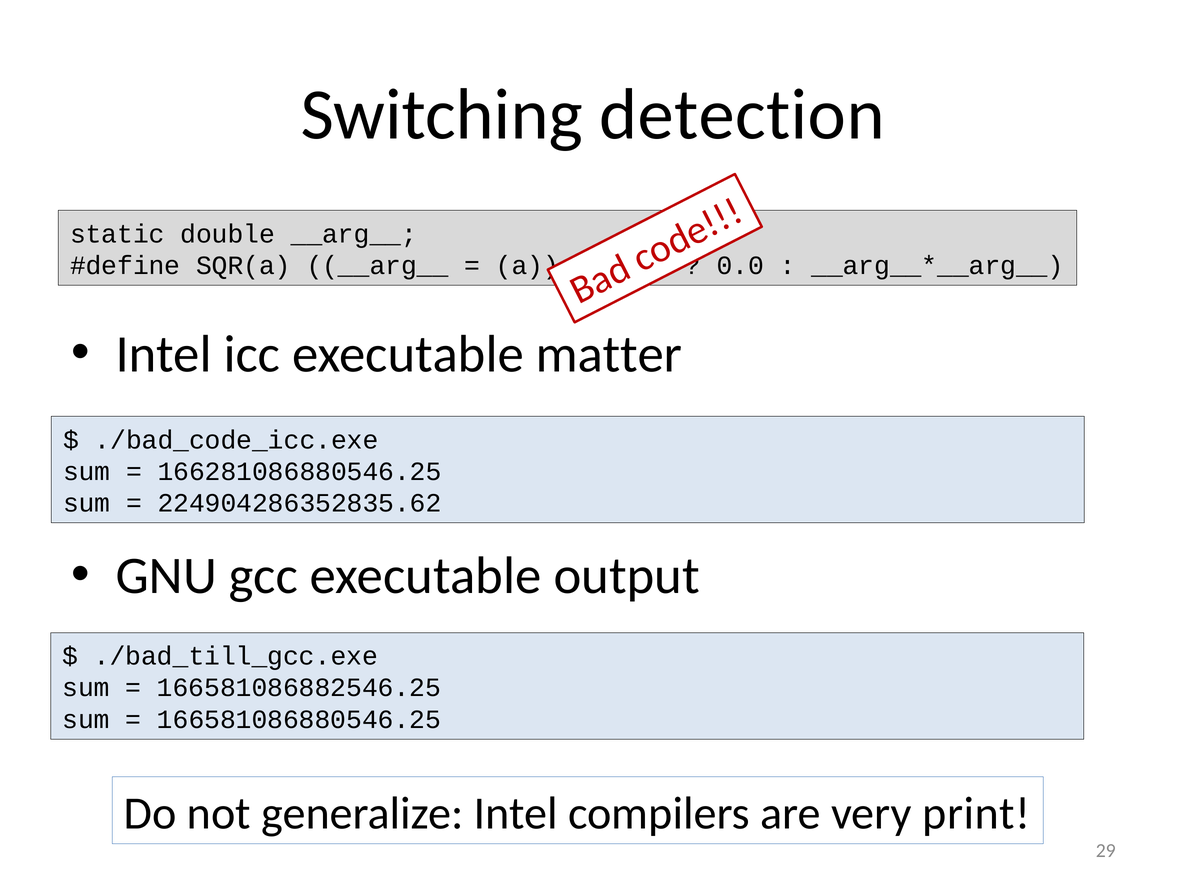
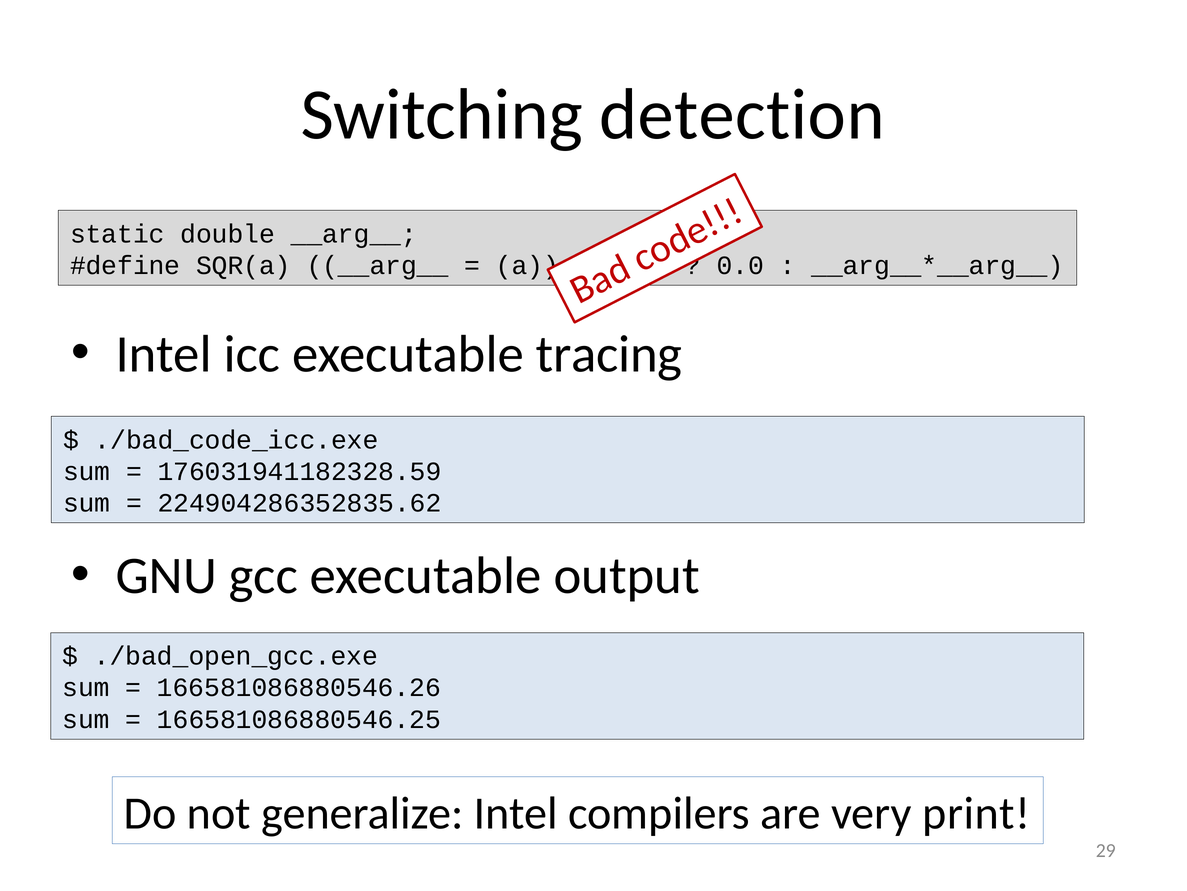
matter: matter -> tracing
166281086880546.25: 166281086880546.25 -> 176031941182328.59
./bad_till_gcc.exe: ./bad_till_gcc.exe -> ./bad_open_gcc.exe
166581086882546.25: 166581086882546.25 -> 166581086880546.26
